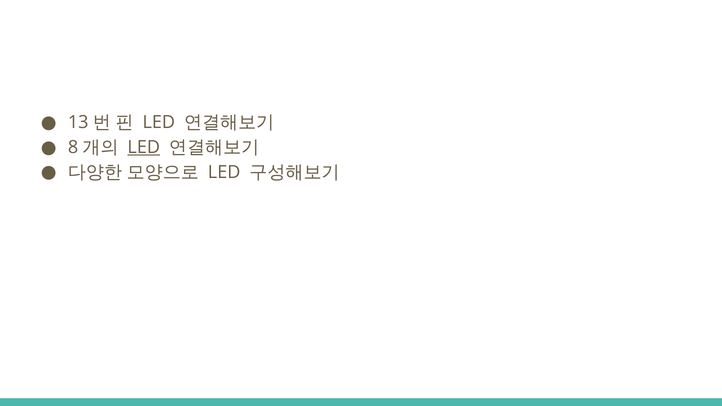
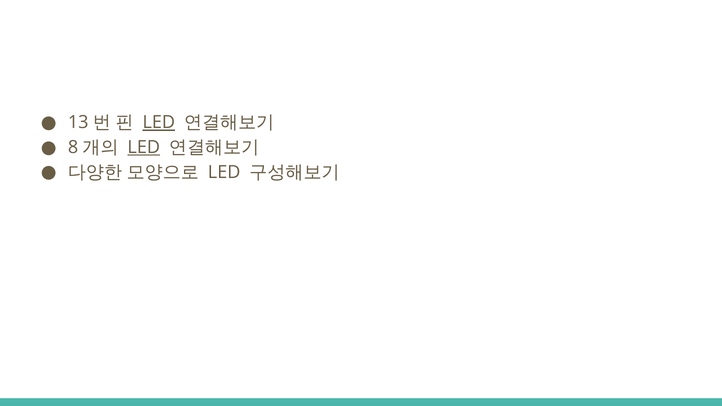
LED at (159, 123) underline: none -> present
